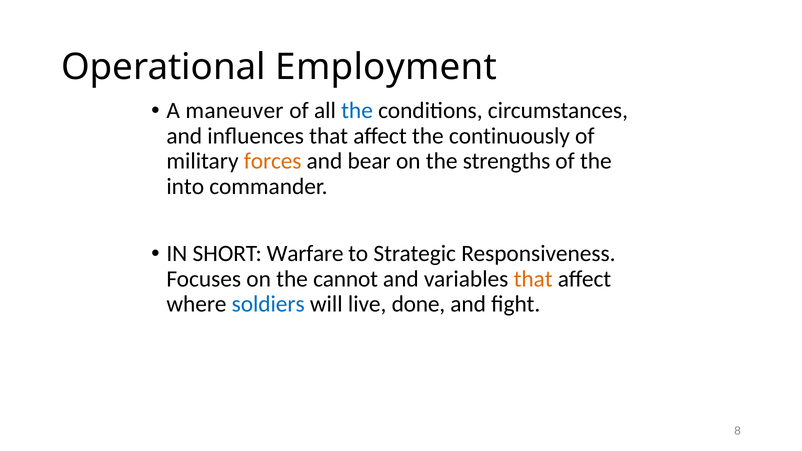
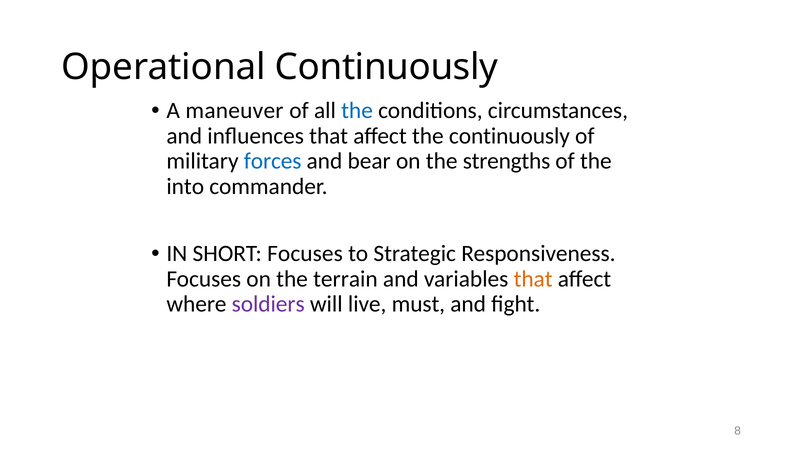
Operational Employment: Employment -> Continuously
forces colour: orange -> blue
SHORT Warfare: Warfare -> Focuses
cannot: cannot -> terrain
soldiers colour: blue -> purple
done: done -> must
